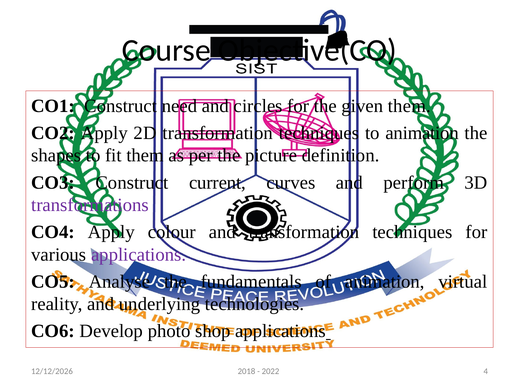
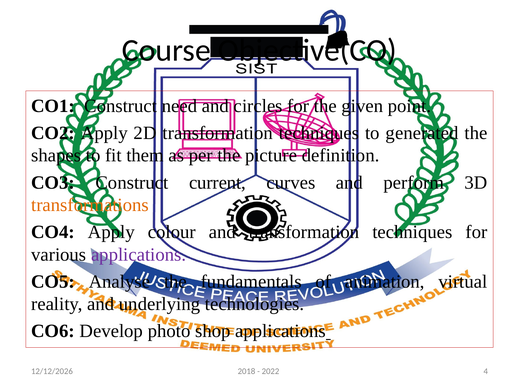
given them: them -> point
to animation: animation -> generated
transformations colour: purple -> orange
